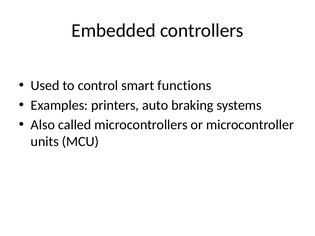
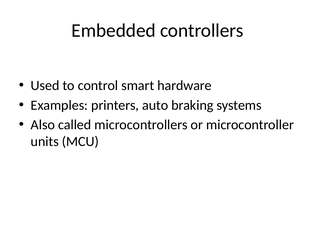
functions: functions -> hardware
